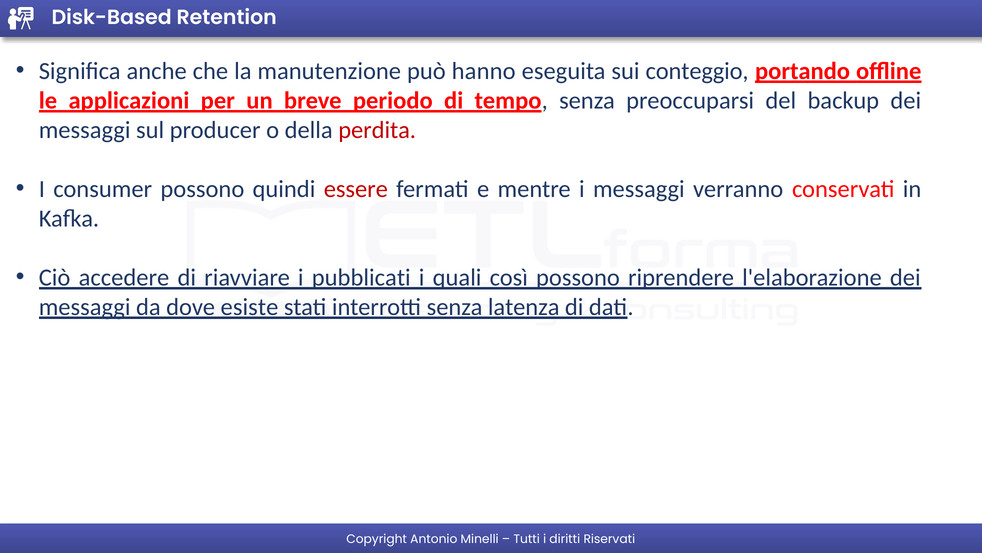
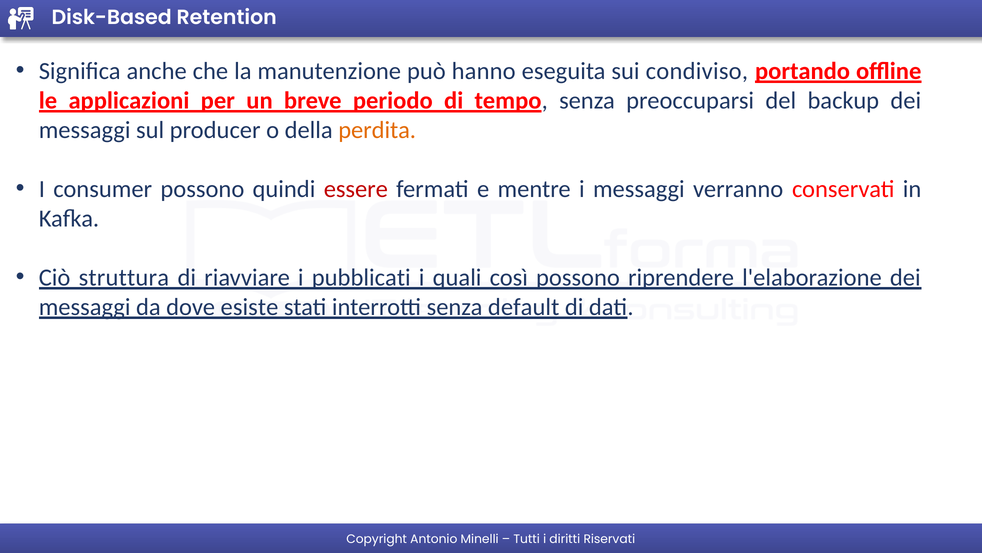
conteggio: conteggio -> condiviso
perdita colour: red -> orange
accedere: accedere -> struttura
latenza: latenza -> default
